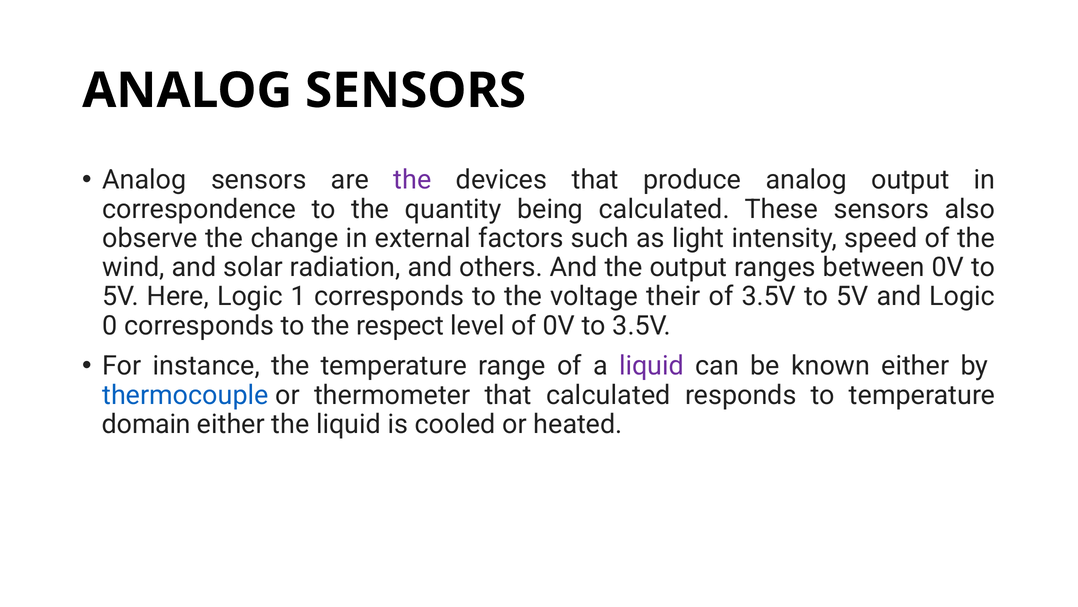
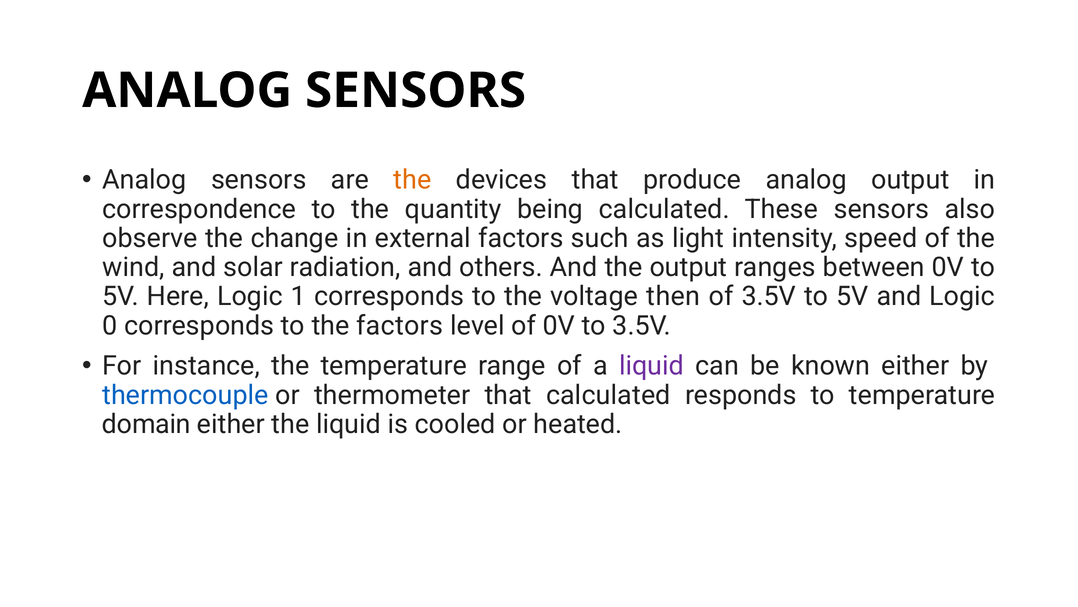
the at (412, 180) colour: purple -> orange
their: their -> then
the respect: respect -> factors
